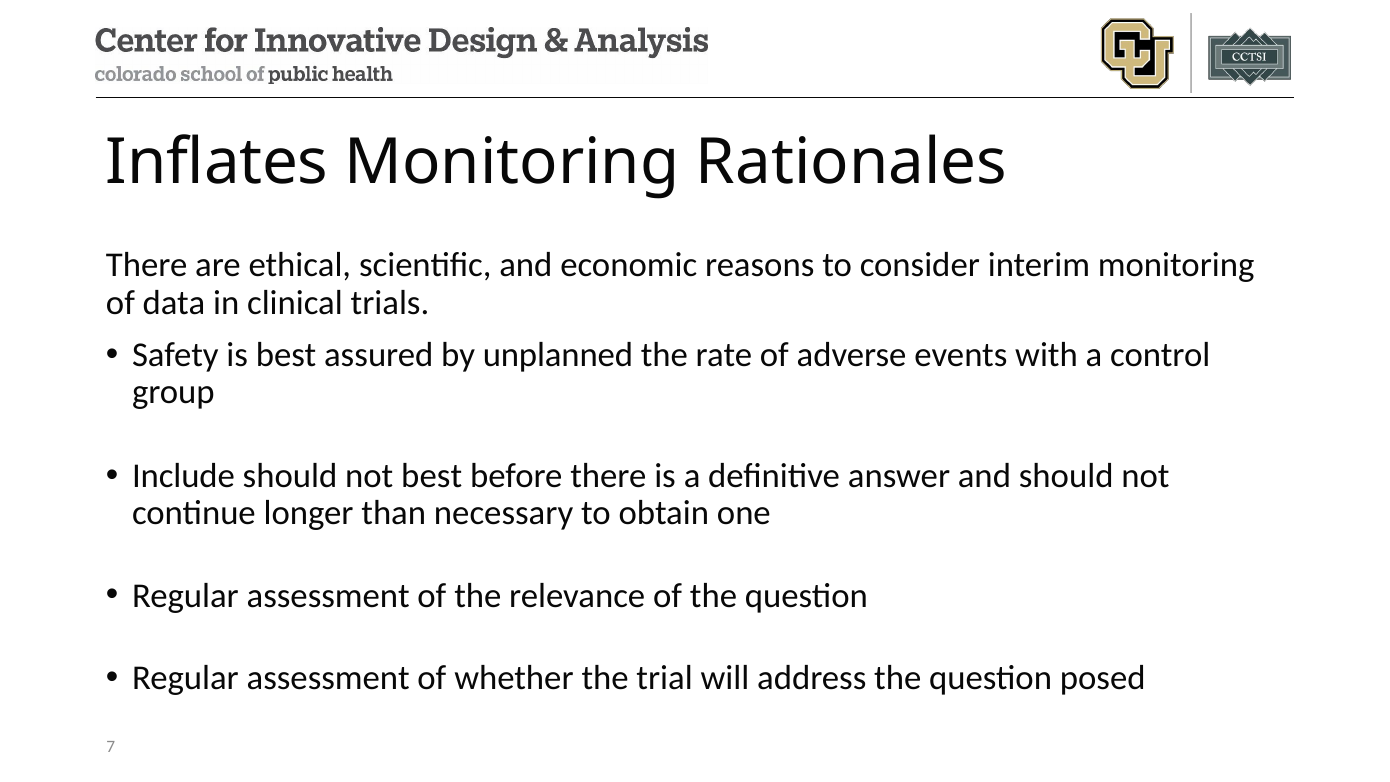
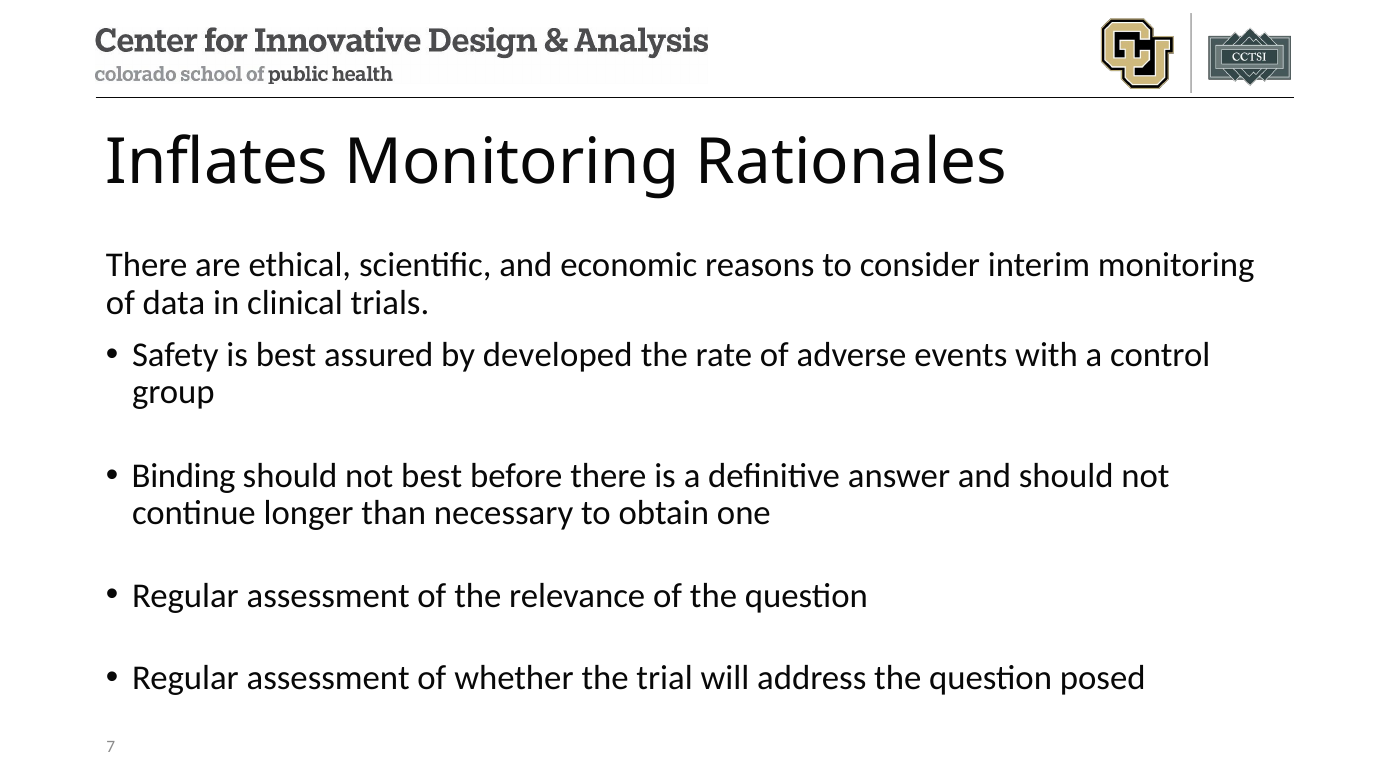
unplanned: unplanned -> developed
Include: Include -> Binding
